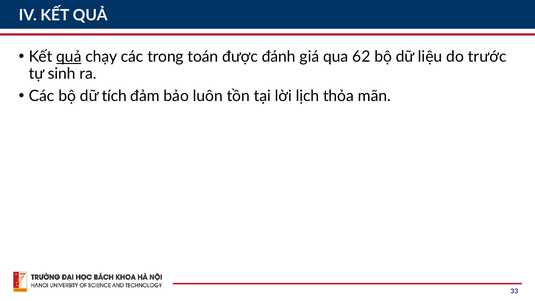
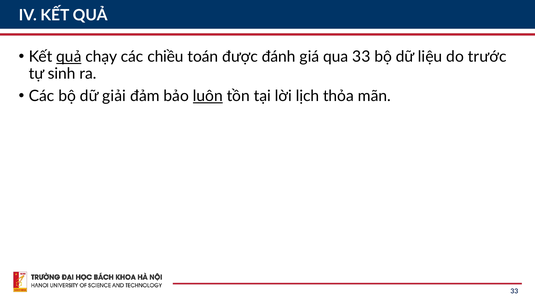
trong: trong -> chiều
qua 62: 62 -> 33
tích: tích -> giải
luôn underline: none -> present
